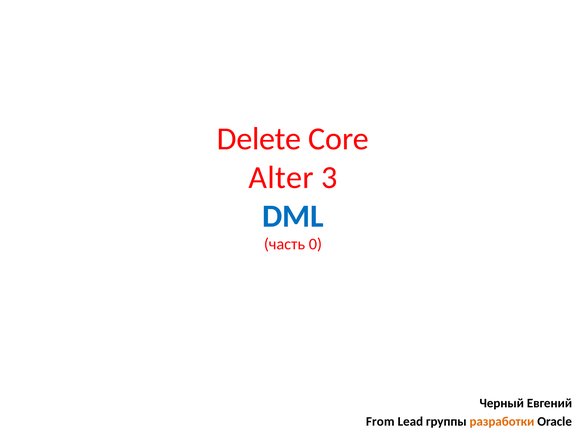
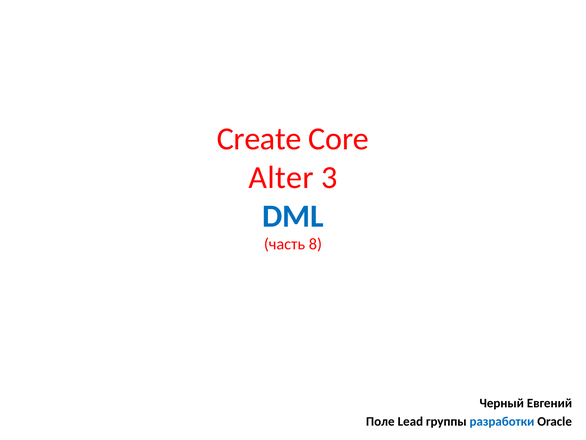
Delete: Delete -> Create
0: 0 -> 8
From: From -> Поле
разработки colour: orange -> blue
